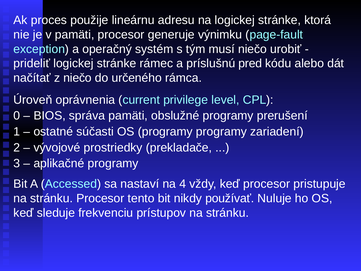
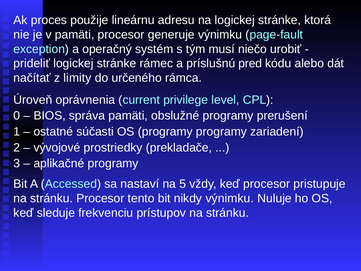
z niečo: niečo -> limity
4: 4 -> 5
nikdy používať: používať -> výnimku
